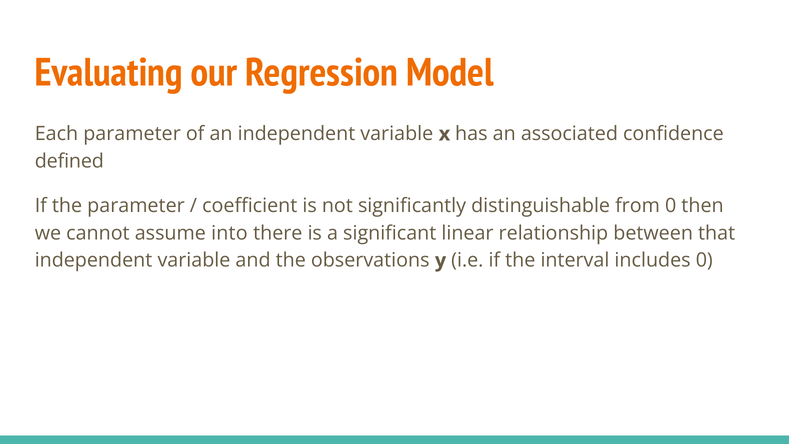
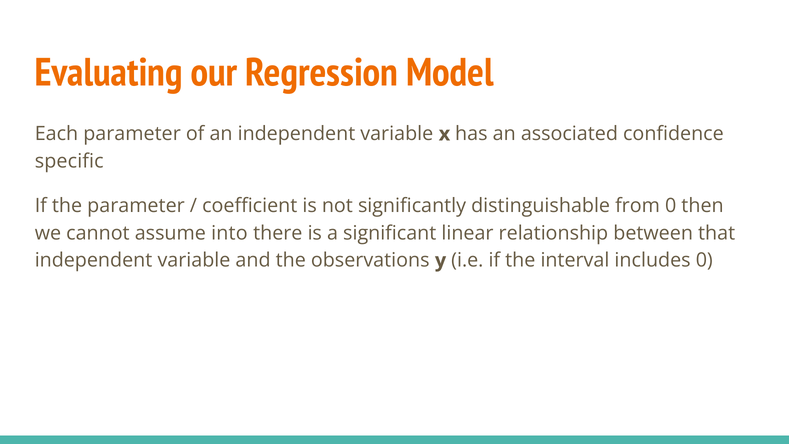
defined: defined -> specific
